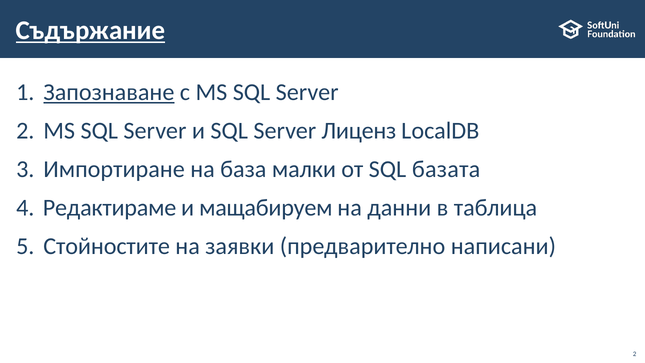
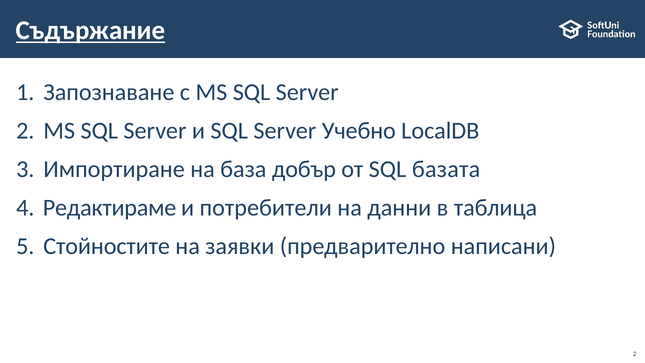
Запознаване underline: present -> none
Лиценз: Лиценз -> Учебно
малки: малки -> добър
мащабируем: мащабируем -> потребители
